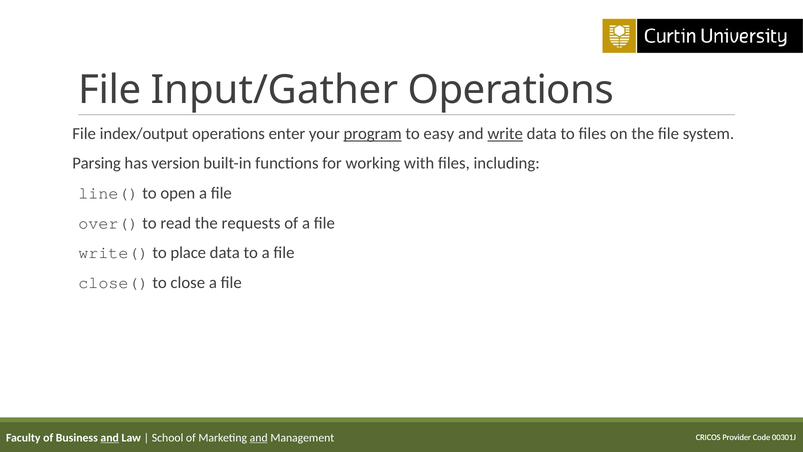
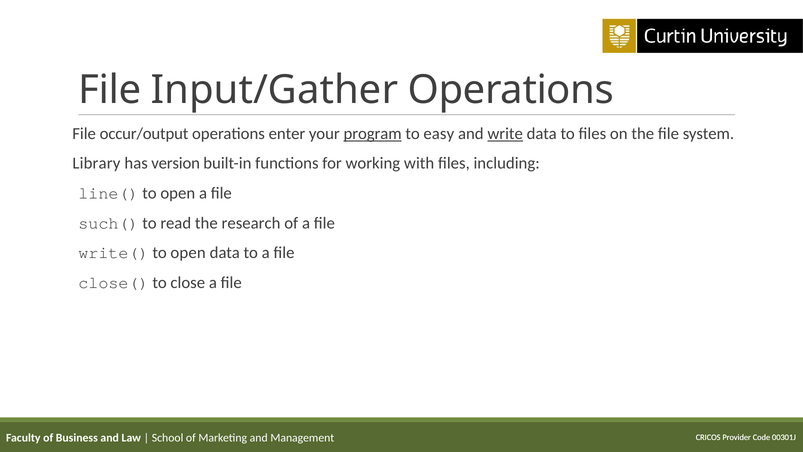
index/output: index/output -> occur/output
Parsing: Parsing -> Library
over(: over( -> such(
requests: requests -> research
write( to place: place -> open
and at (110, 437) underline: present -> none
and at (259, 437) underline: present -> none
